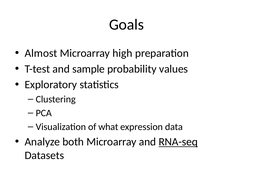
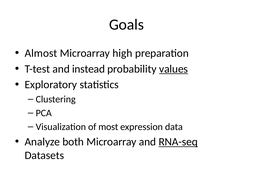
sample: sample -> instead
values underline: none -> present
what: what -> most
